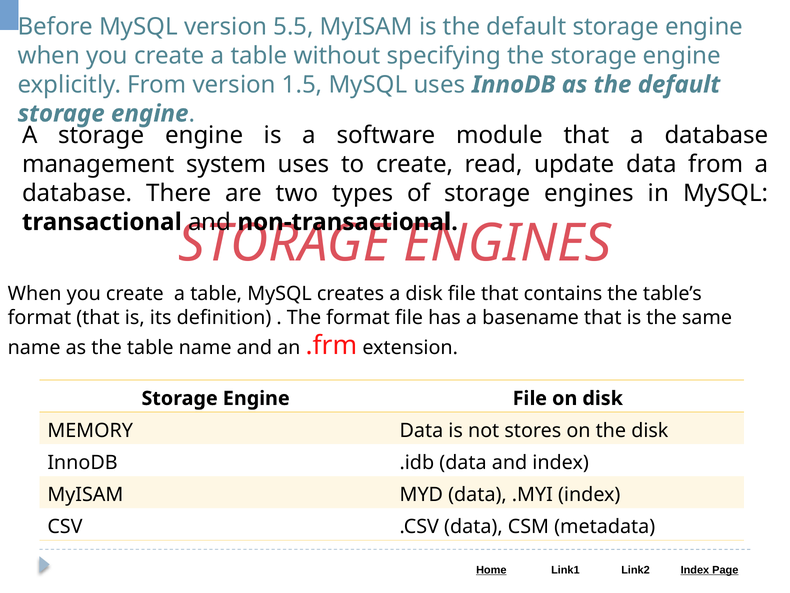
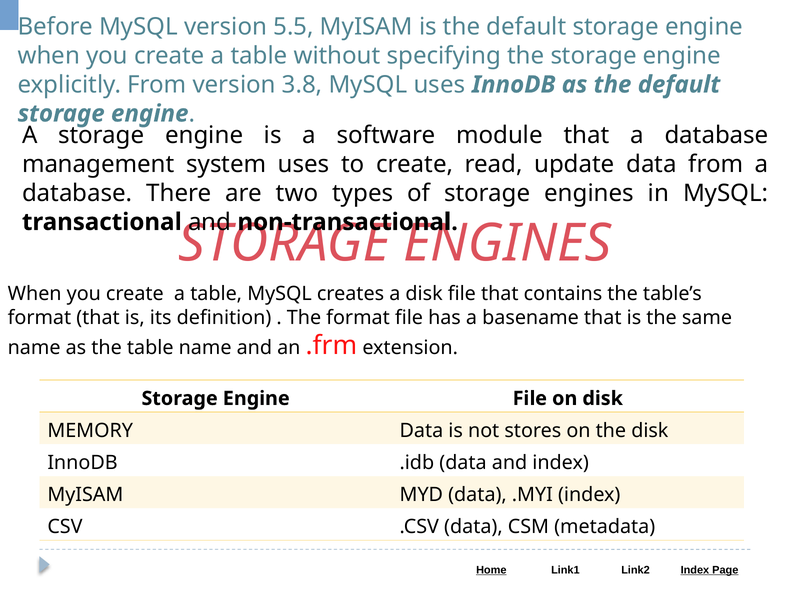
1.5: 1.5 -> 3.8
